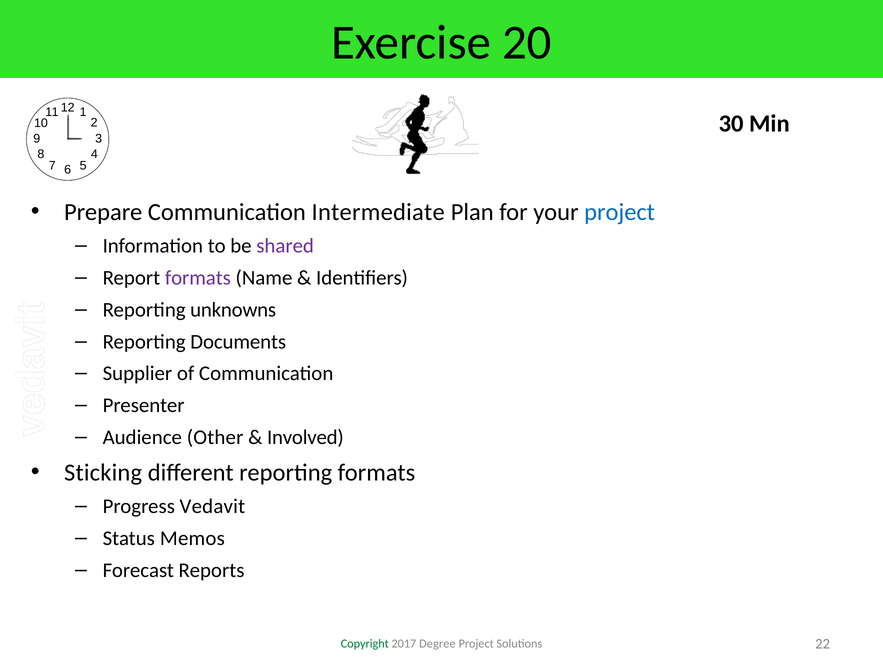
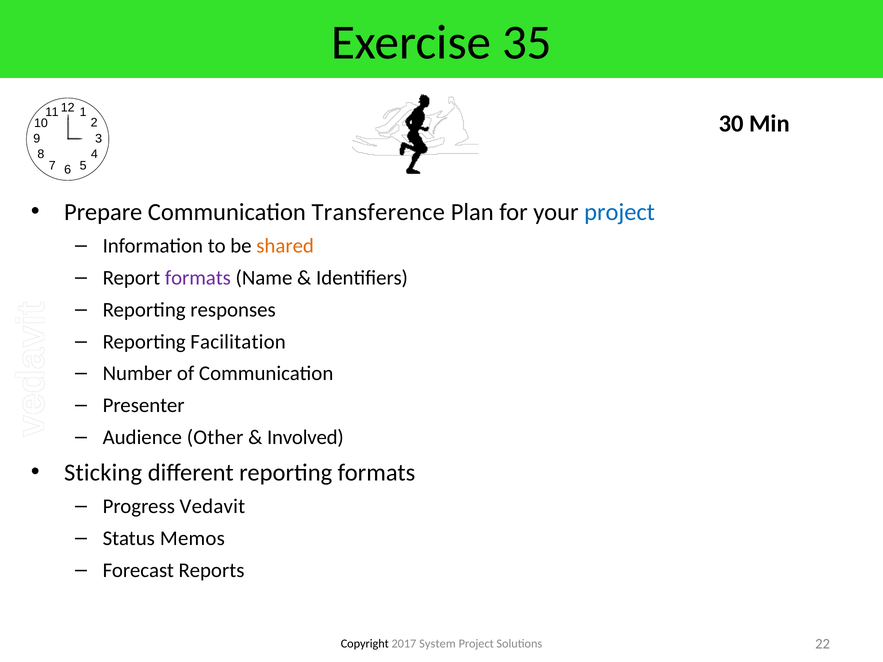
20: 20 -> 35
Intermediate: Intermediate -> Transference
shared colour: purple -> orange
unknowns: unknowns -> responses
Documents: Documents -> Facilitation
Supplier: Supplier -> Number
Copyright colour: green -> black
Degree: Degree -> System
